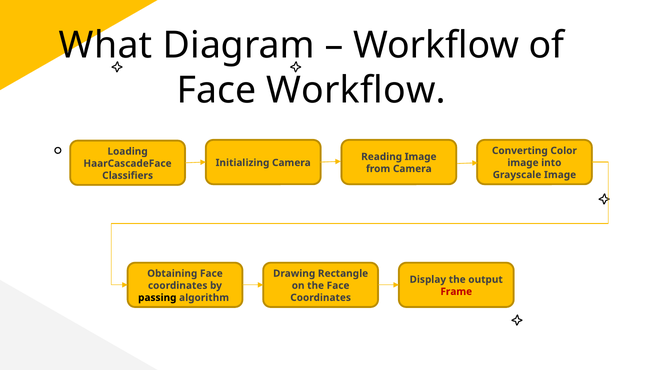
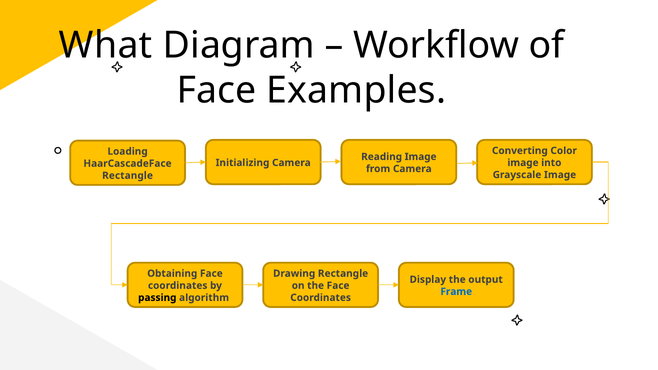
Face Workflow: Workflow -> Examples
Classifiers at (128, 176): Classifiers -> Rectangle
Frame colour: red -> blue
